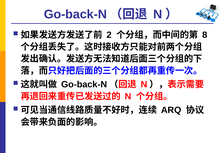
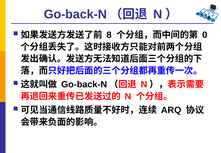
2: 2 -> 8
8: 8 -> 0
